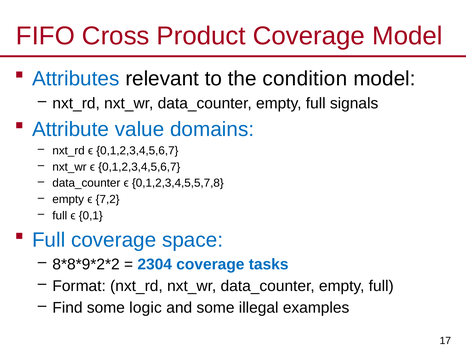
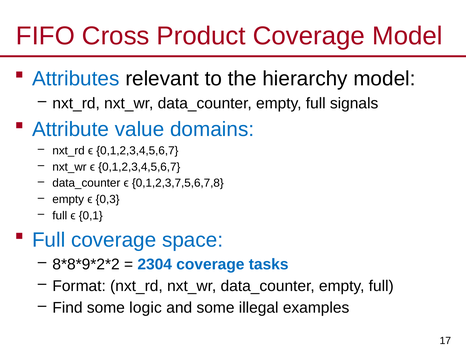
condition: condition -> hierarchy
0,1,2,3,4,5,5,7,8: 0,1,2,3,4,5,5,7,8 -> 0,1,2,3,7,5,6,7,8
7,2: 7,2 -> 0,3
